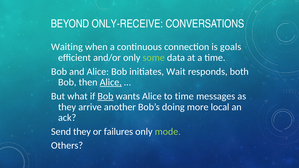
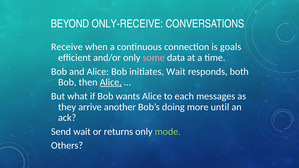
Waiting: Waiting -> Receive
some colour: light green -> pink
Bob at (105, 96) underline: present -> none
to time: time -> each
local: local -> until
Send they: they -> wait
failures: failures -> returns
